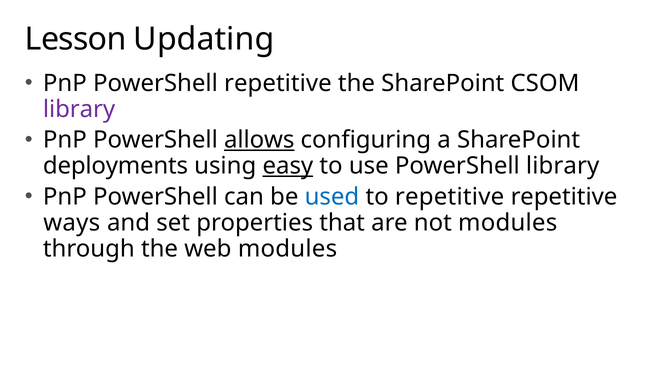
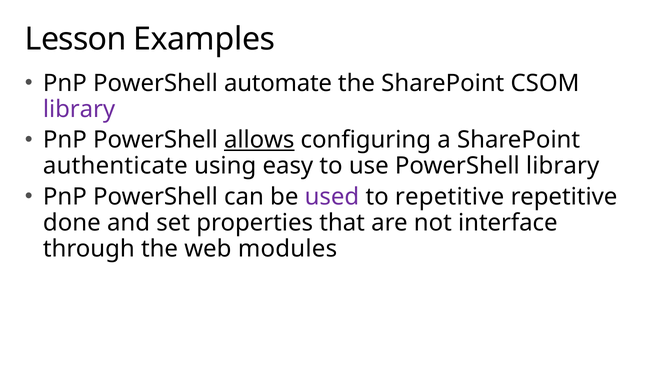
Updating: Updating -> Examples
PowerShell repetitive: repetitive -> automate
deployments: deployments -> authenticate
easy underline: present -> none
used colour: blue -> purple
ways: ways -> done
not modules: modules -> interface
